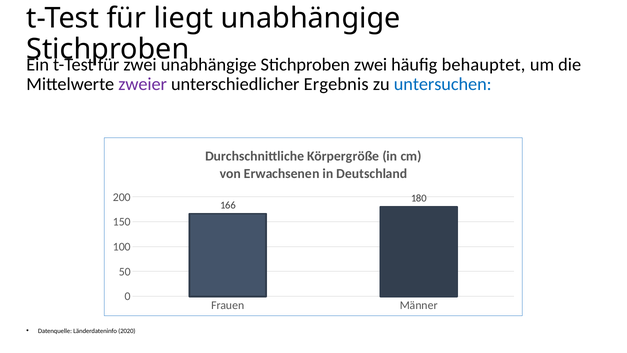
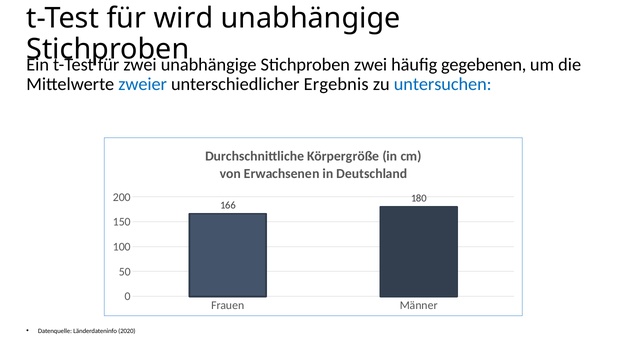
liegt: liegt -> wird
behauptet: behauptet -> gegebenen
zweier colour: purple -> blue
